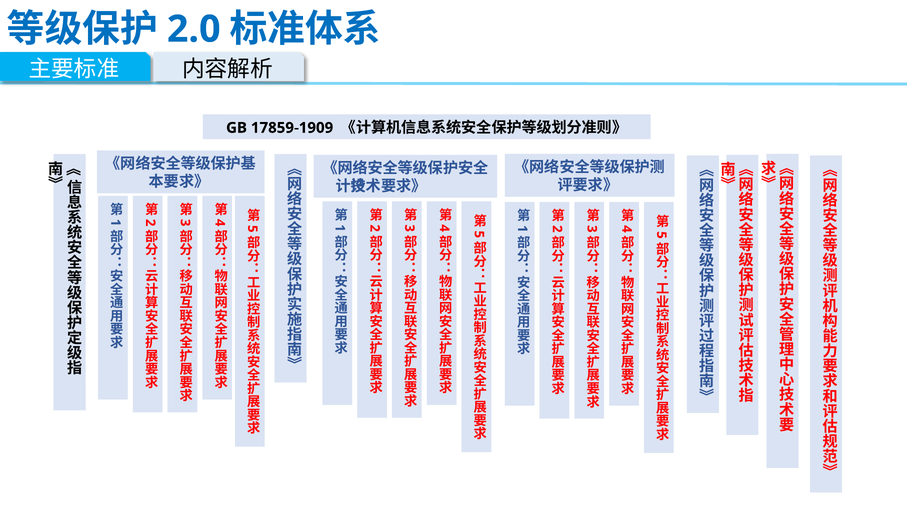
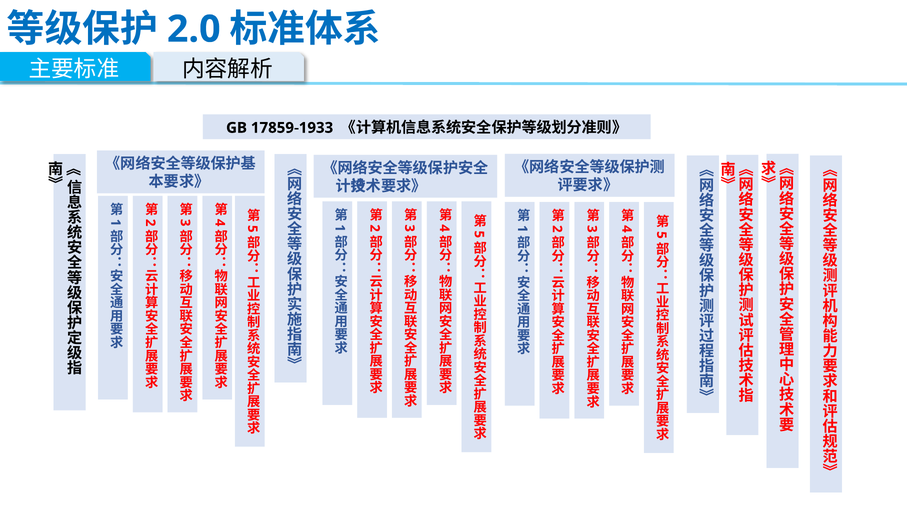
17859-1909: 17859-1909 -> 17859-1933
